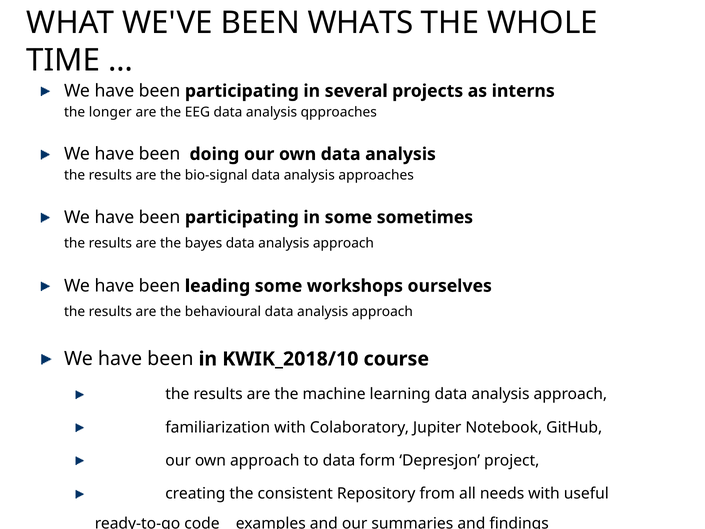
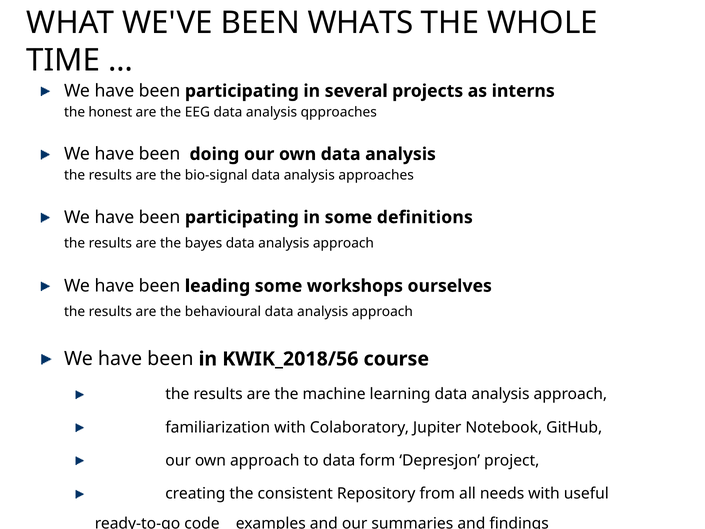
longer: longer -> honest
sometimes: sometimes -> definitions
KWIK_2018/10: KWIK_2018/10 -> KWIK_2018/56
